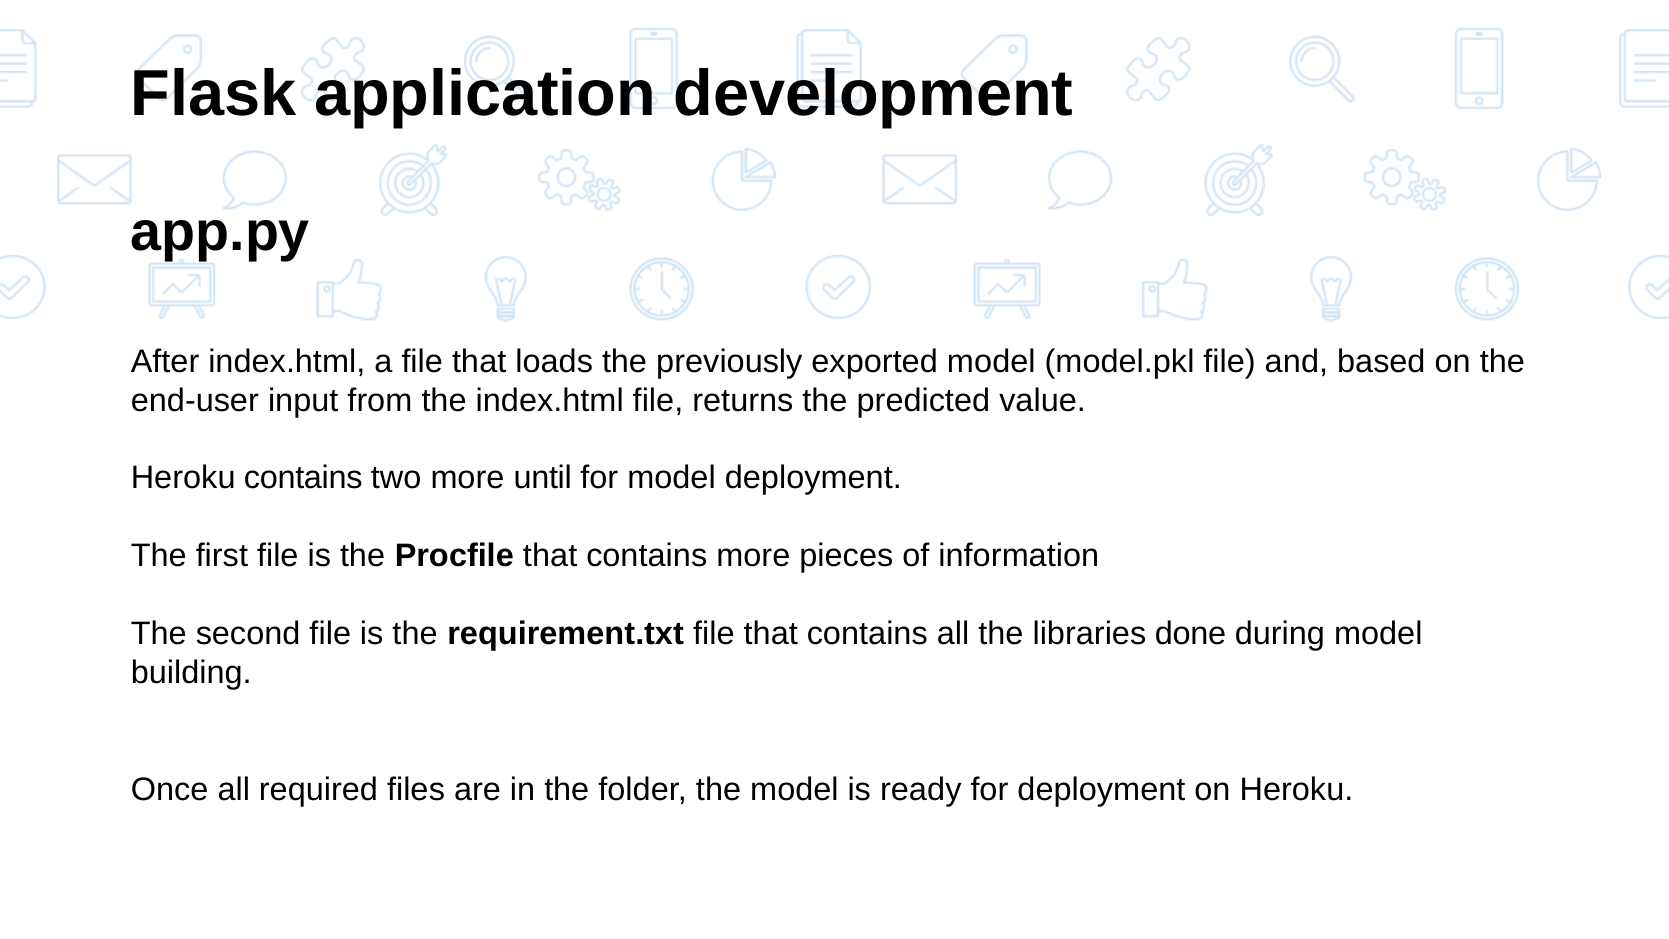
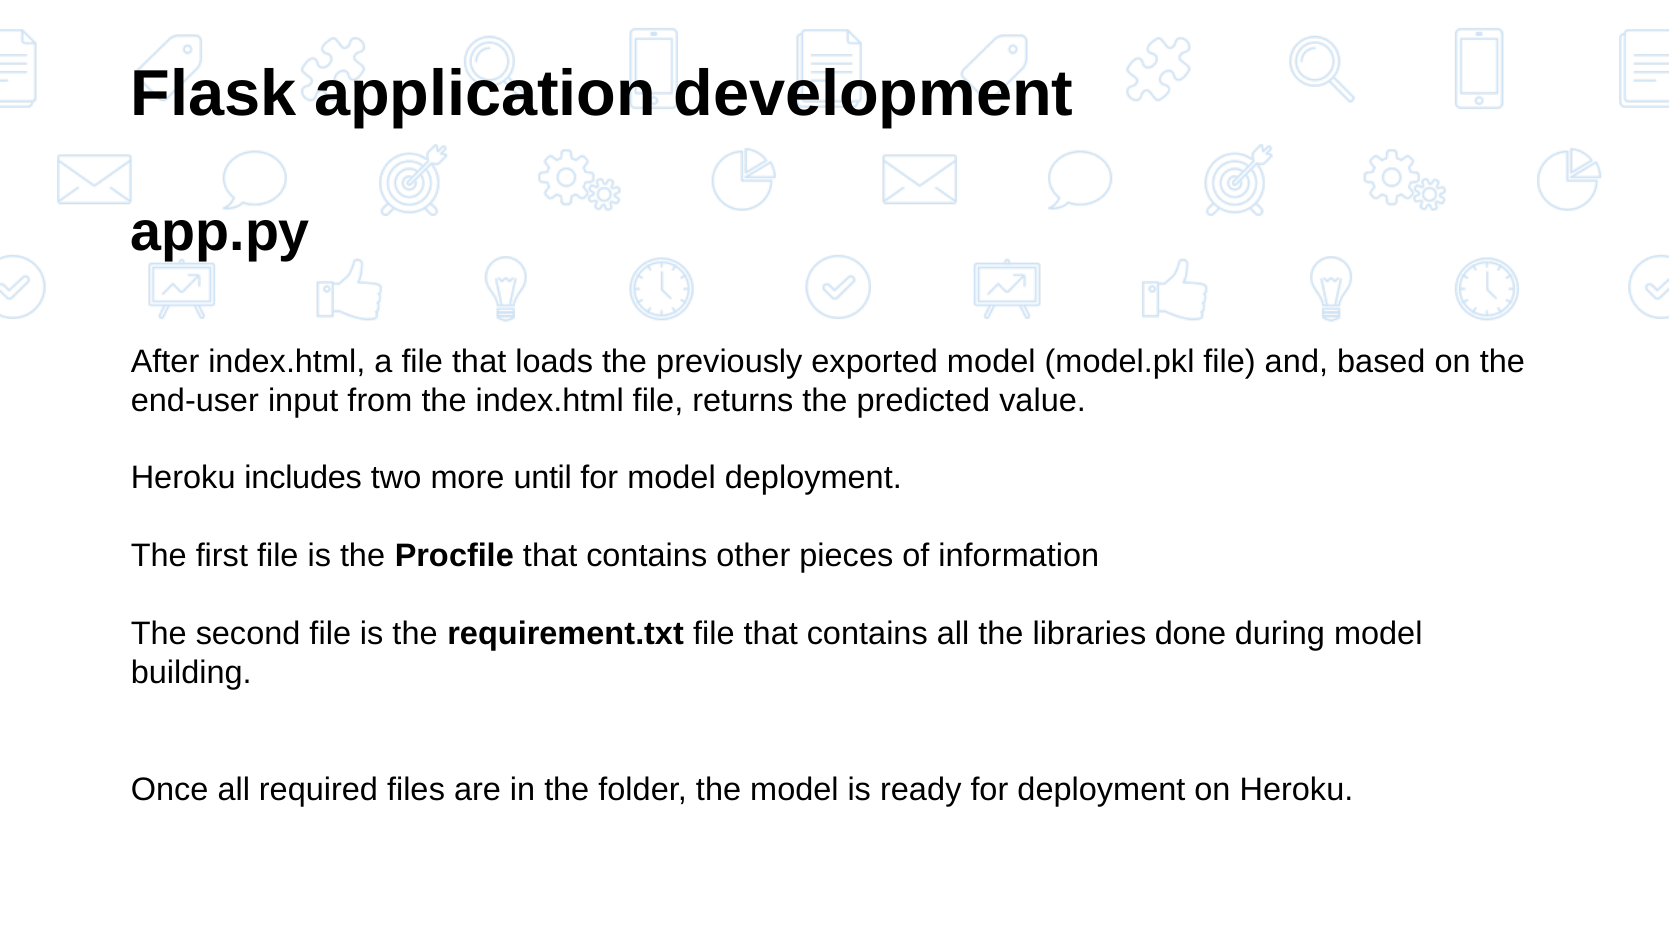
Heroku contains: contains -> includes
contains more: more -> other
